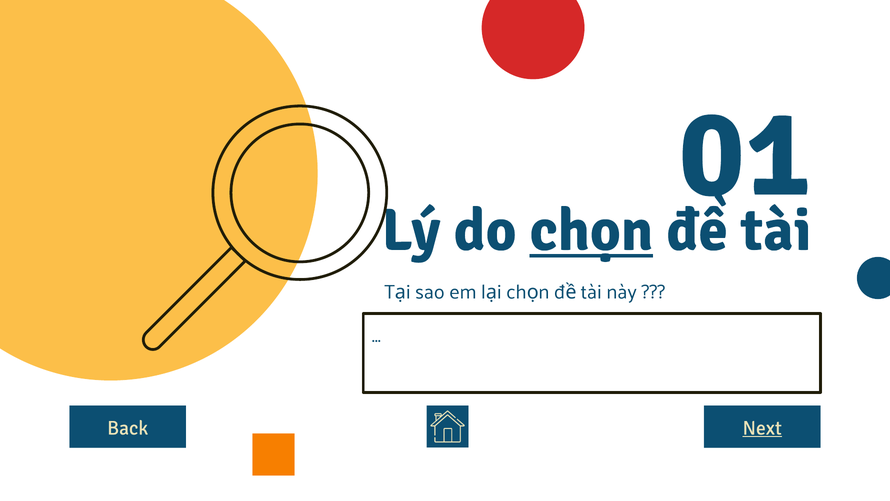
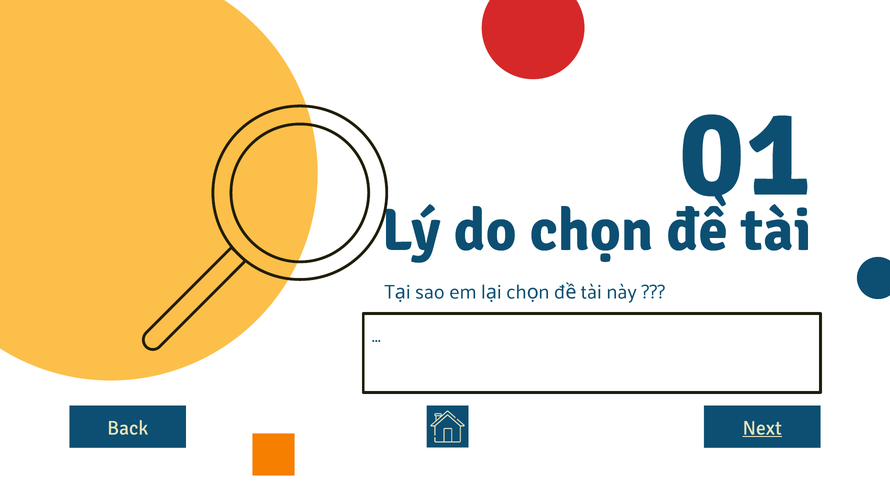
chọn underline: present -> none
